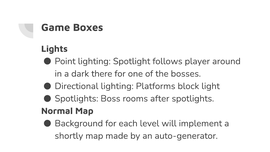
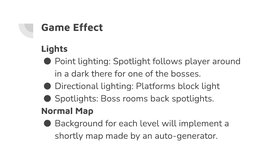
Boxes: Boxes -> Effect
after: after -> back
